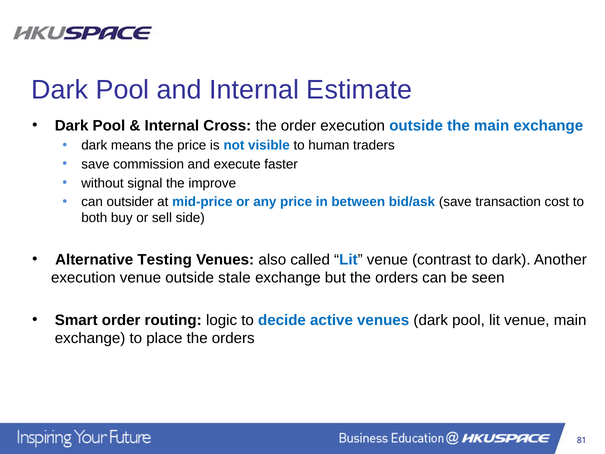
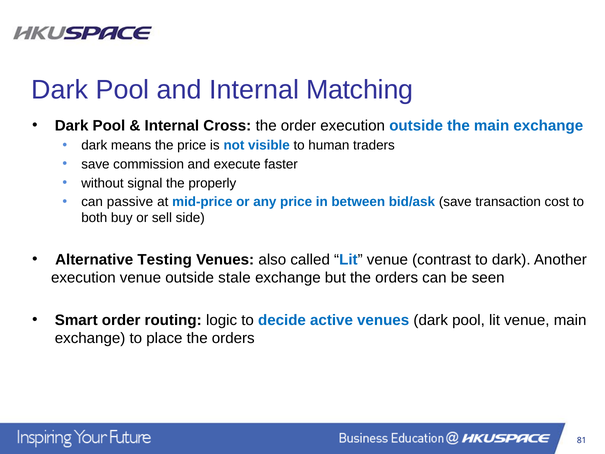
Estimate: Estimate -> Matching
improve: improve -> properly
outsider: outsider -> passive
